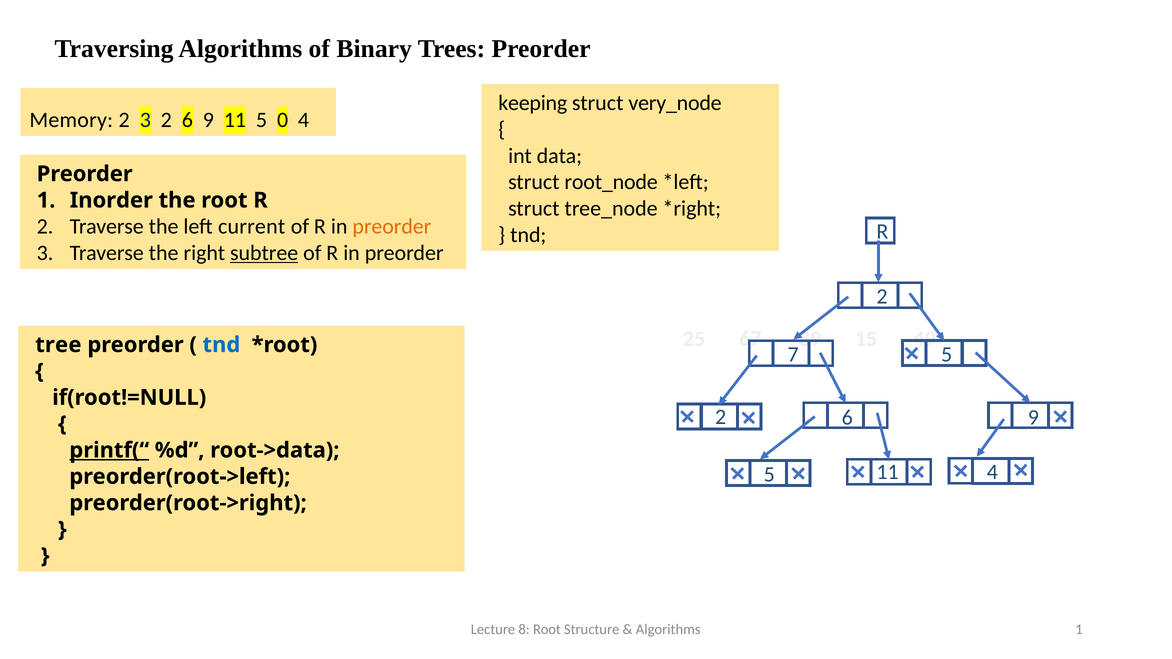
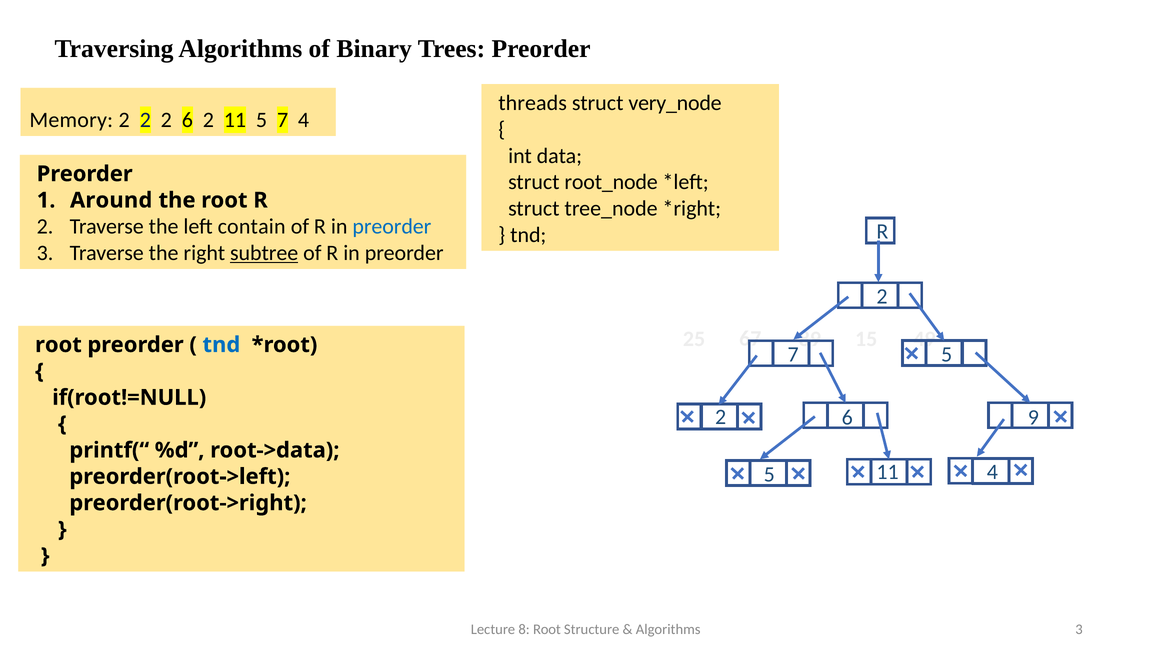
keeping: keeping -> threads
3 at (145, 120): 3 -> 2
6 9: 9 -> 2
11 5 0: 0 -> 7
Inorder: Inorder -> Around
current: current -> contain
preorder at (392, 227) colour: orange -> blue
tree at (58, 345): tree -> root
printf(“ underline: present -> none
Algorithms 1: 1 -> 3
